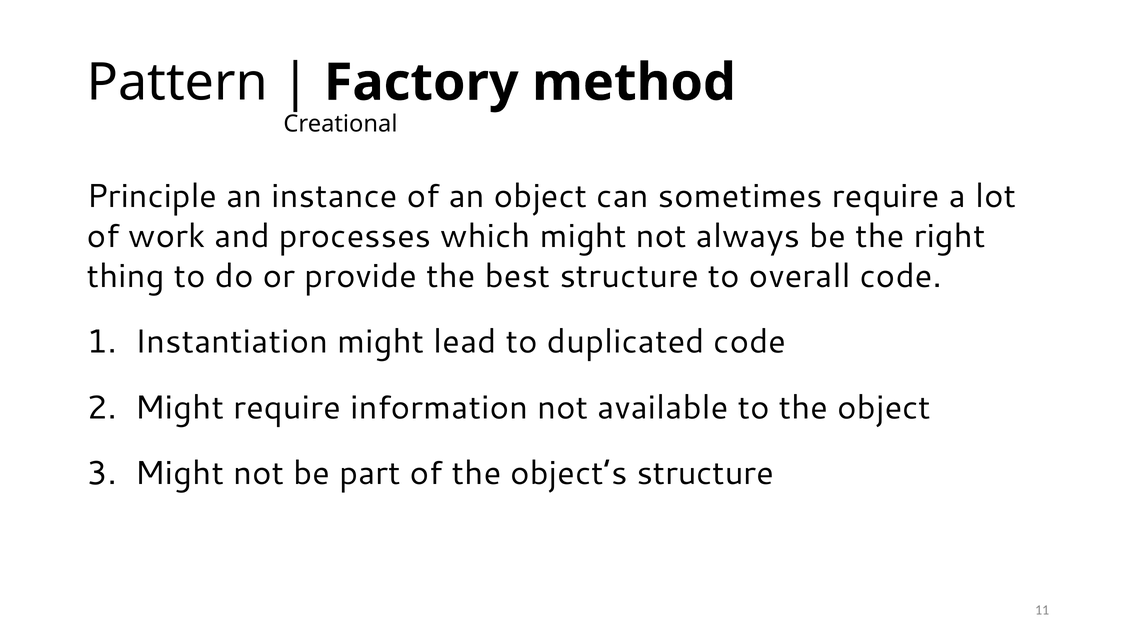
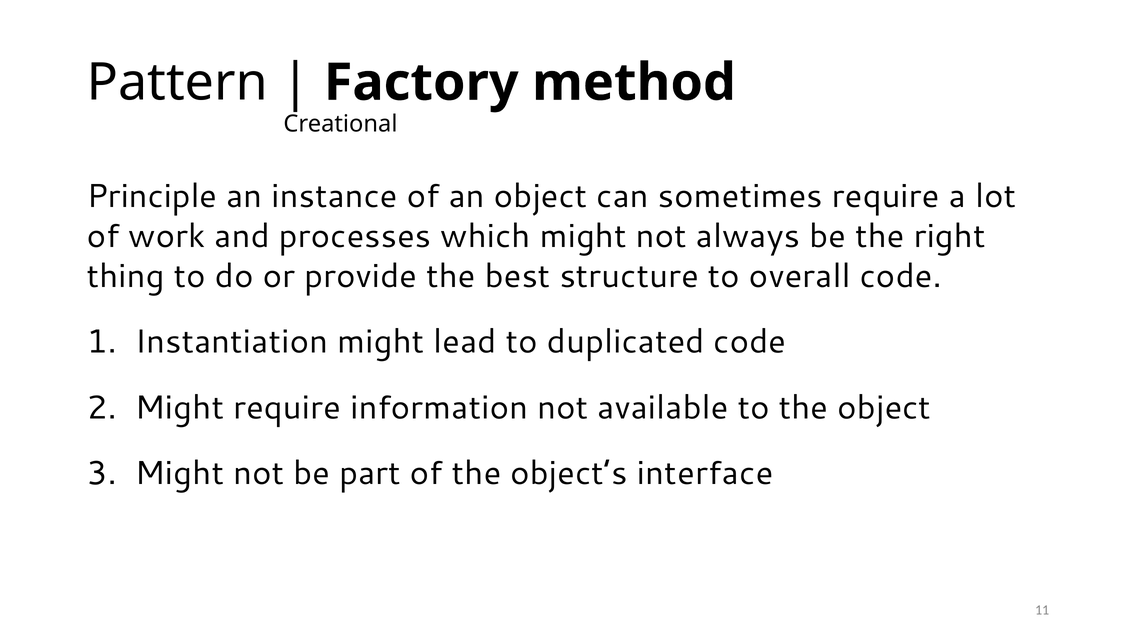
object’s structure: structure -> interface
